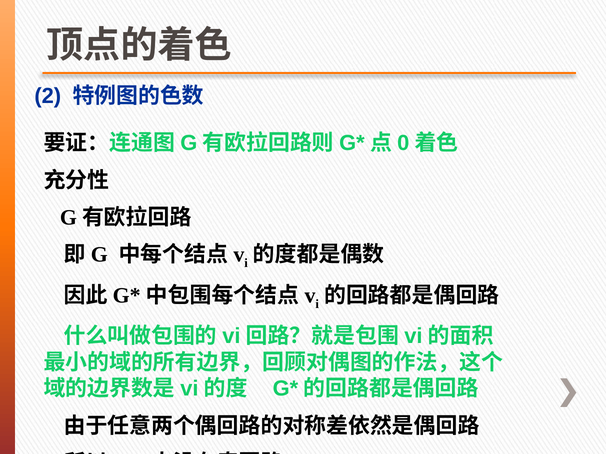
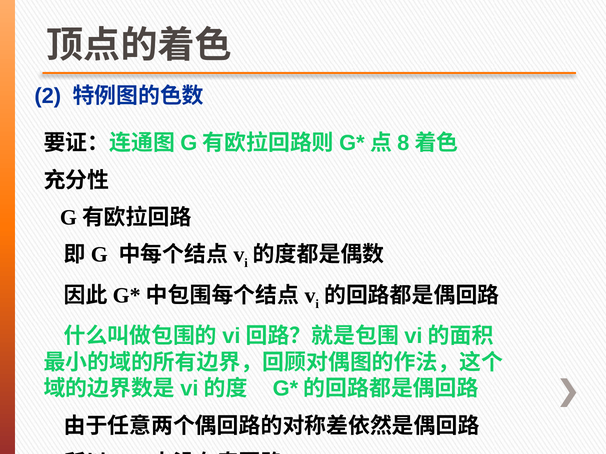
0: 0 -> 8
